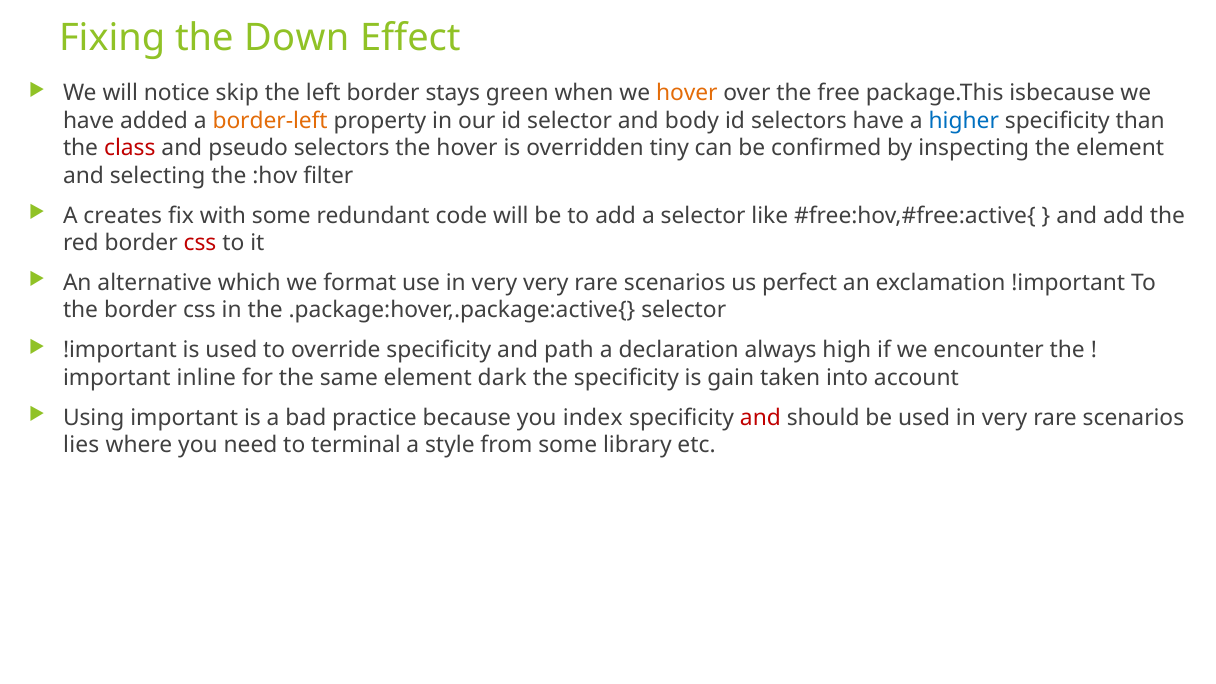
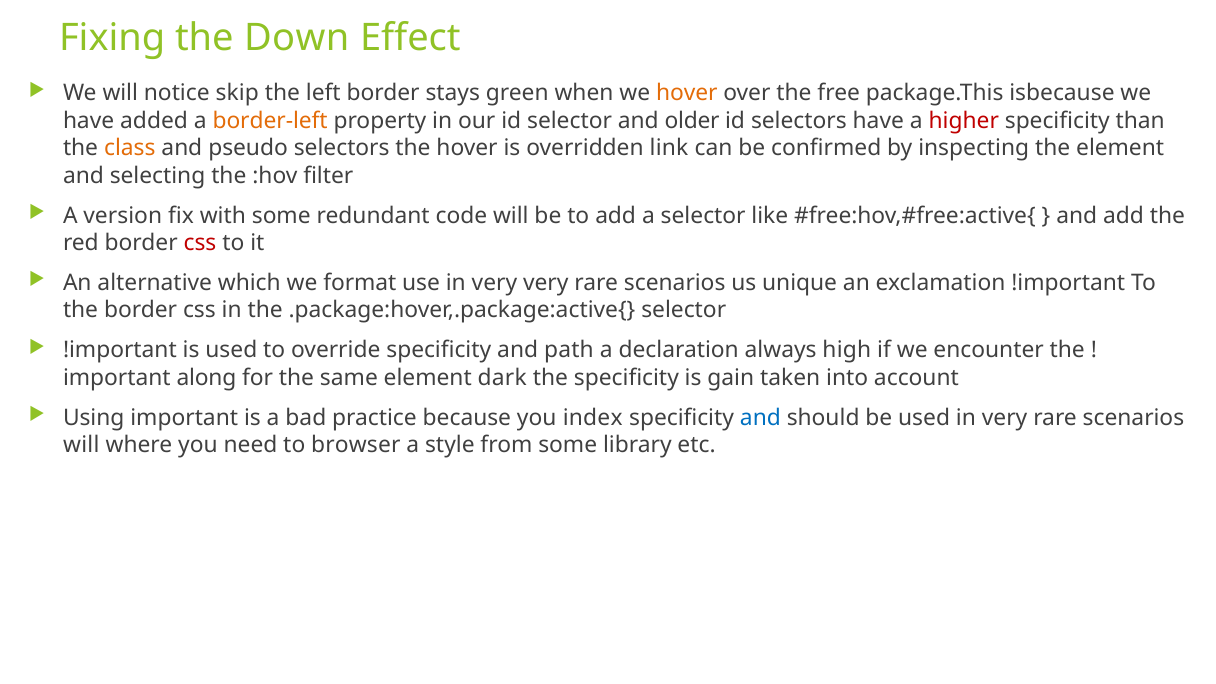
body: body -> older
higher colour: blue -> red
class colour: red -> orange
tiny: tiny -> link
creates: creates -> version
perfect: perfect -> unique
inline: inline -> along
and at (760, 418) colour: red -> blue
lies at (81, 445): lies -> will
terminal: terminal -> browser
